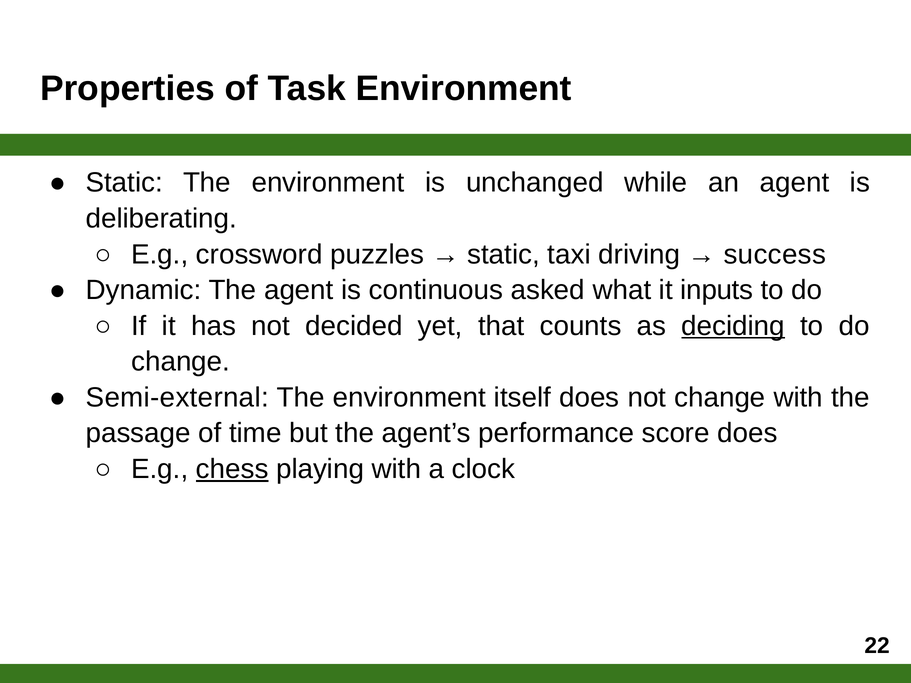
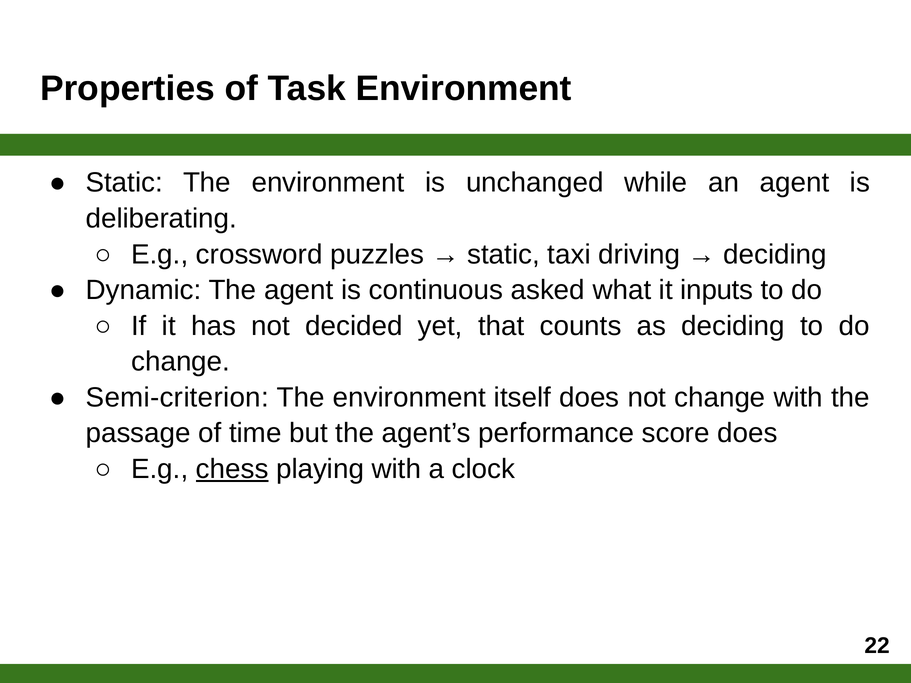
success at (775, 254): success -> deciding
deciding at (733, 326) underline: present -> none
Semi-external: Semi-external -> Semi-criterion
